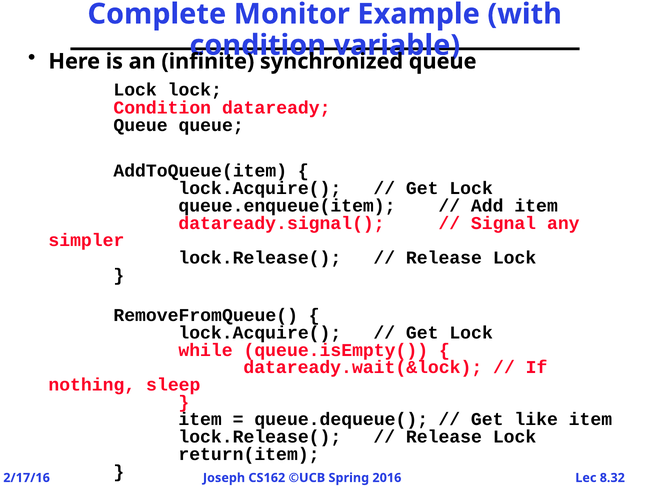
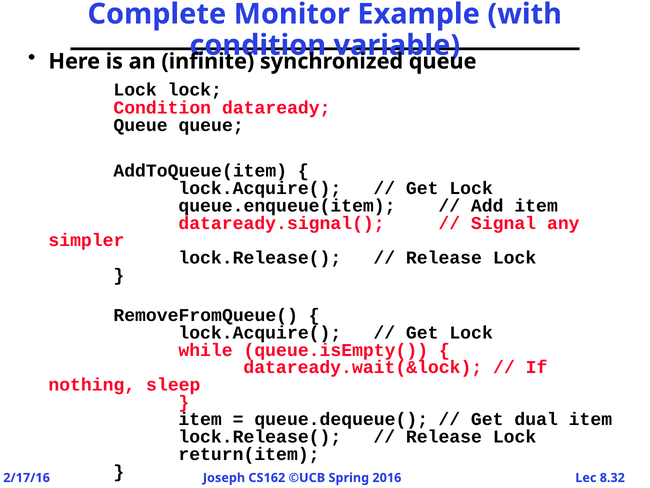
like: like -> dual
